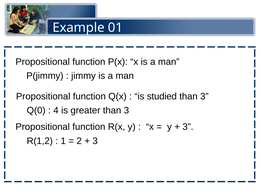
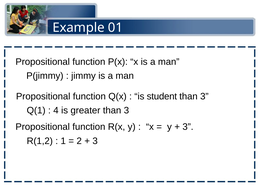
studied: studied -> student
Q(0: Q(0 -> Q(1
